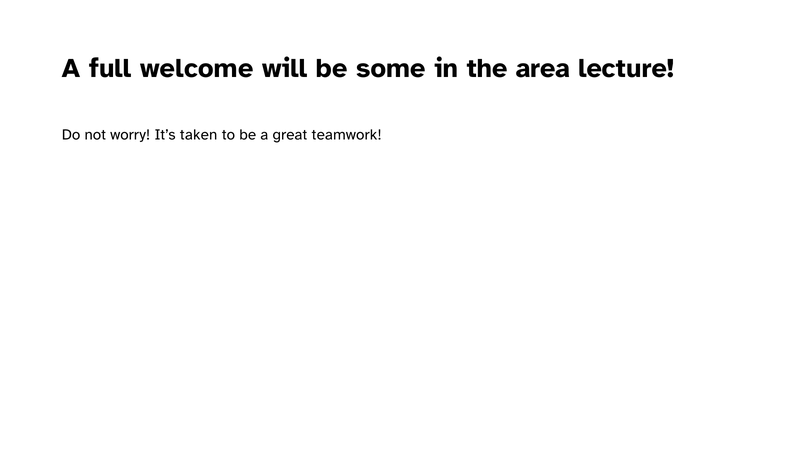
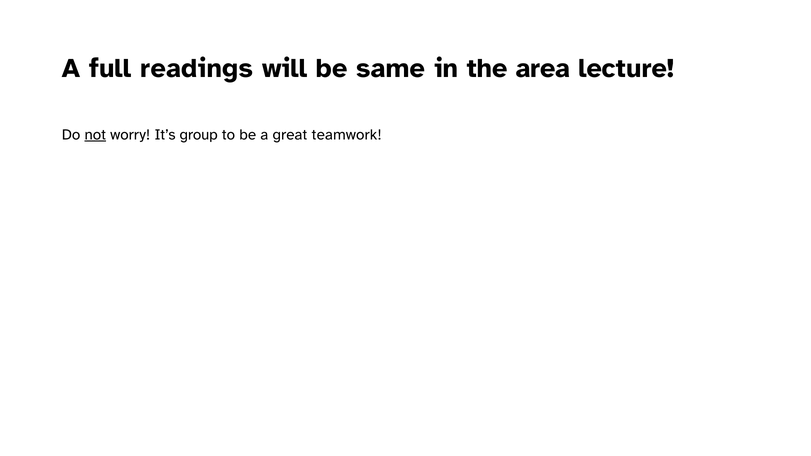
welcome: welcome -> readings
some: some -> same
not underline: none -> present
taken: taken -> group
